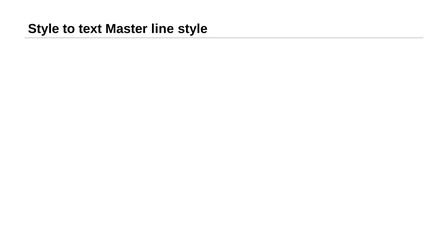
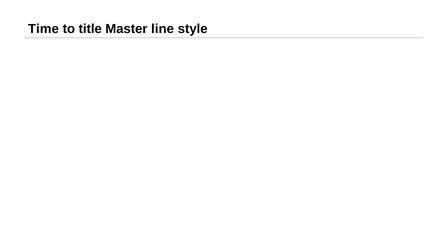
Style at (44, 29): Style -> Time
text: text -> title
